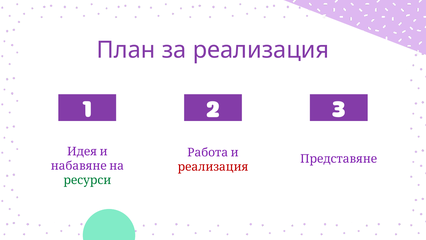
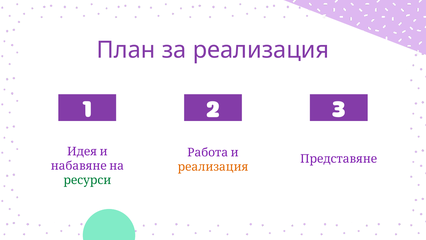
реализация at (213, 167) colour: red -> orange
